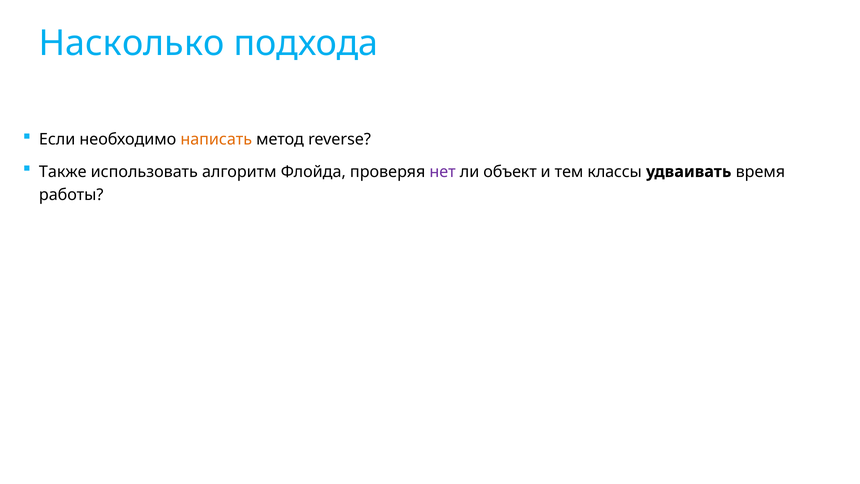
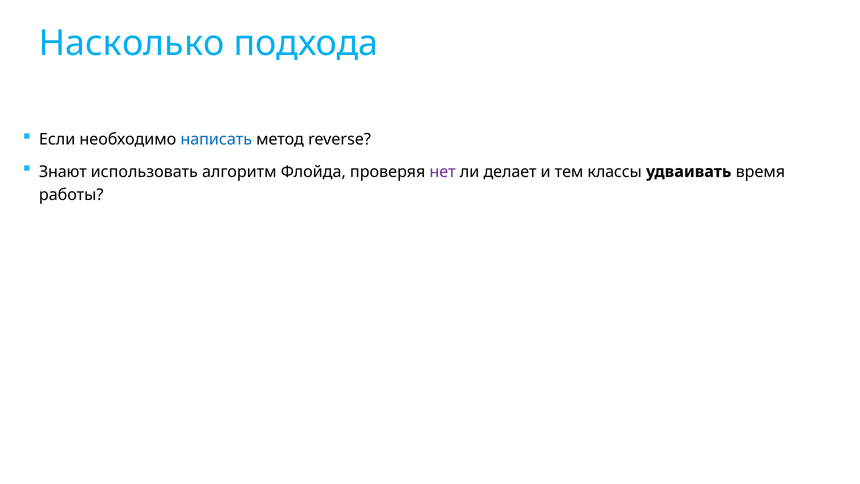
написать colour: orange -> blue
Также: Также -> Знают
объект: объект -> делает
